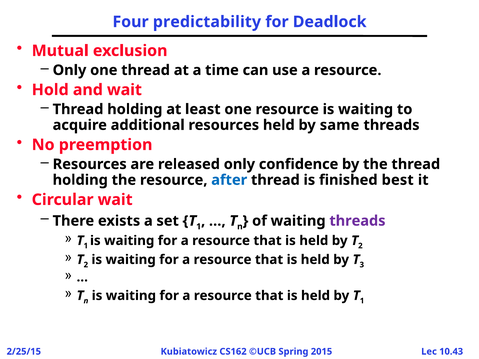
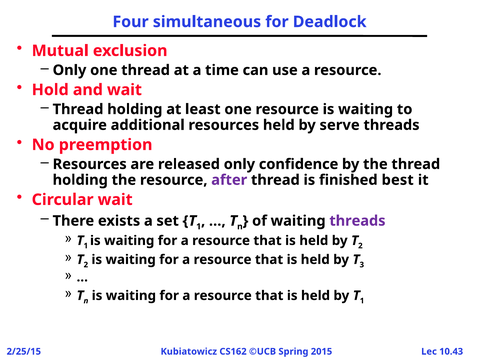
predictability: predictability -> simultaneous
same: same -> serve
after colour: blue -> purple
